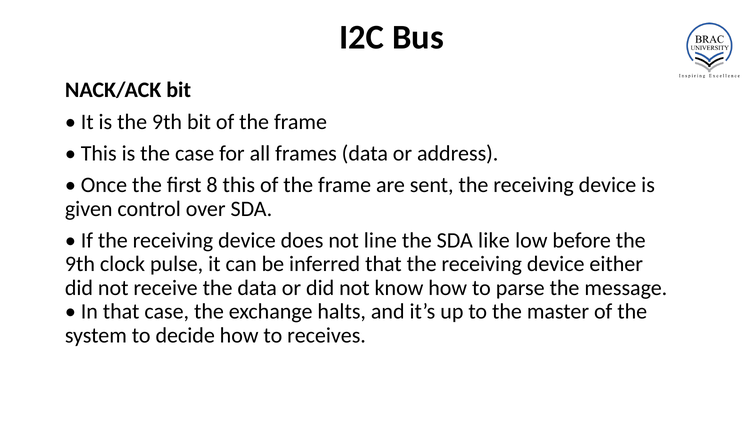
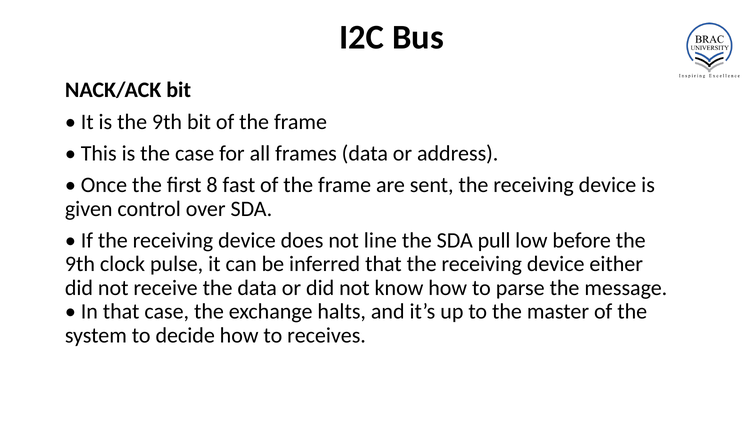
8 this: this -> fast
like: like -> pull
